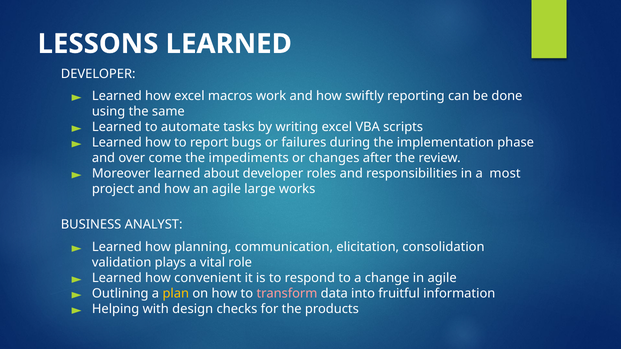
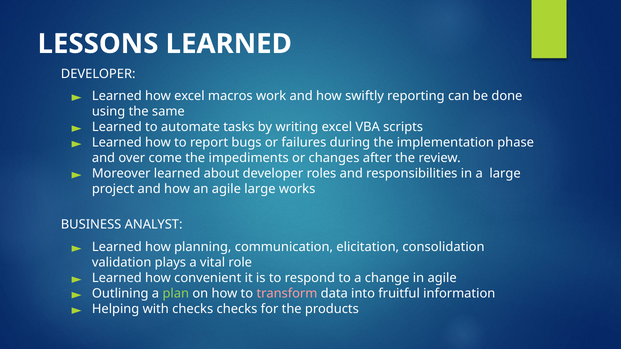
a most: most -> large
plan colour: yellow -> light green
with design: design -> checks
